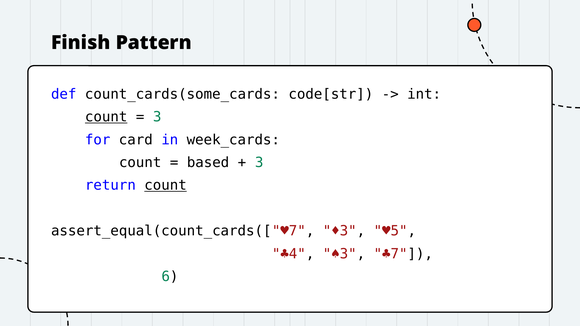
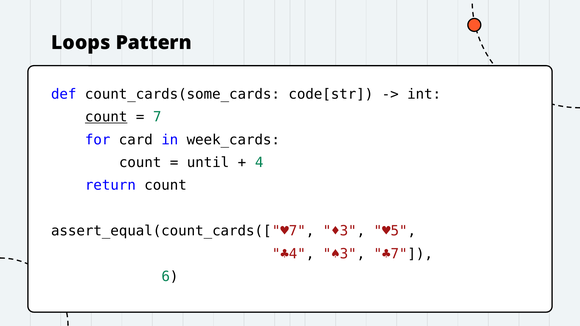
Finish: Finish -> Loops
3 at (157, 117): 3 -> 7
based: based -> until
3 at (259, 163): 3 -> 4
count at (166, 185) underline: present -> none
